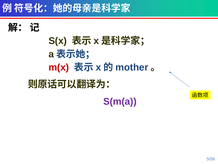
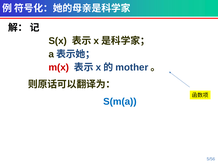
S(m(a colour: purple -> blue
